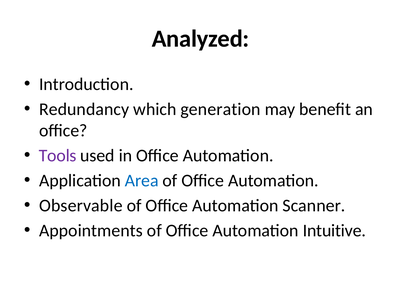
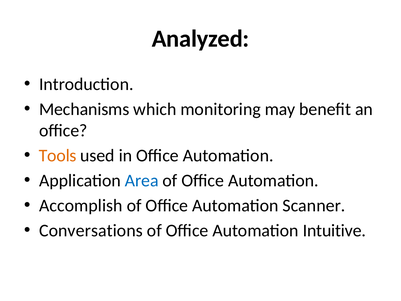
Redundancy: Redundancy -> Mechanisms
generation: generation -> monitoring
Tools colour: purple -> orange
Observable: Observable -> Accomplish
Appointments: Appointments -> Conversations
